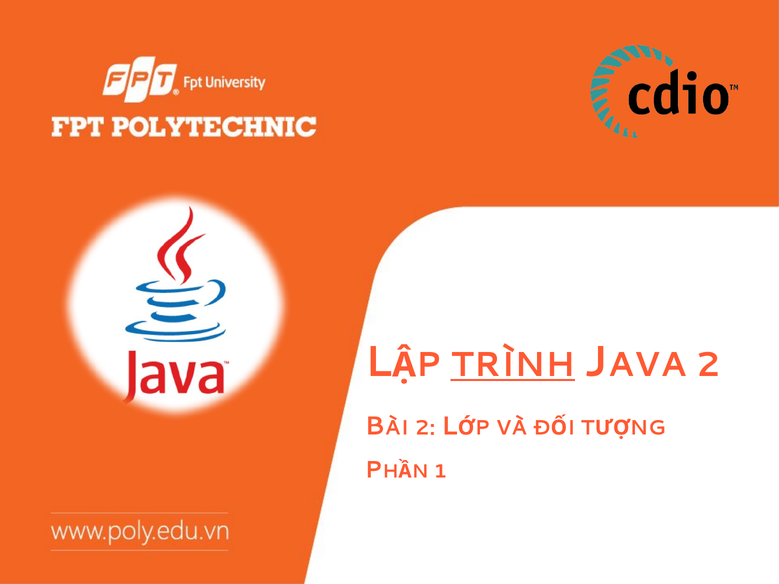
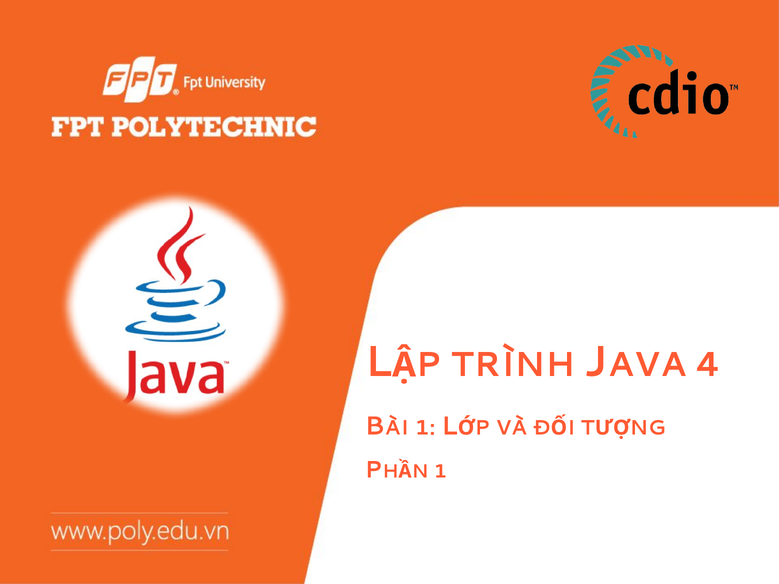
TRÌNH underline: present -> none
2 at (708, 365): 2 -> 4
2 at (425, 428): 2 -> 1
